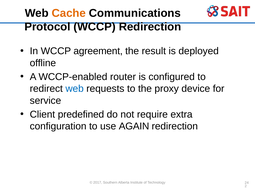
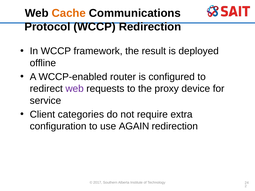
agreement: agreement -> framework
web at (75, 89) colour: blue -> purple
predefined: predefined -> categories
